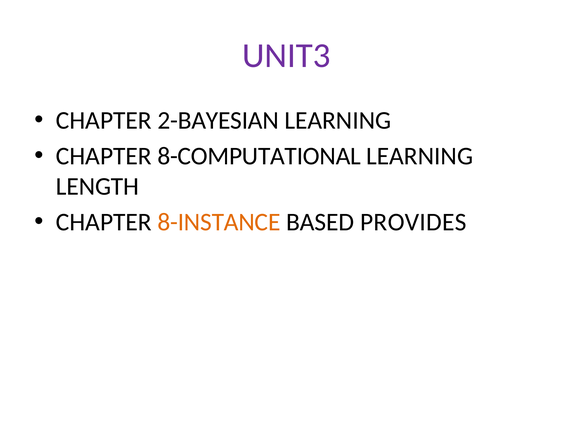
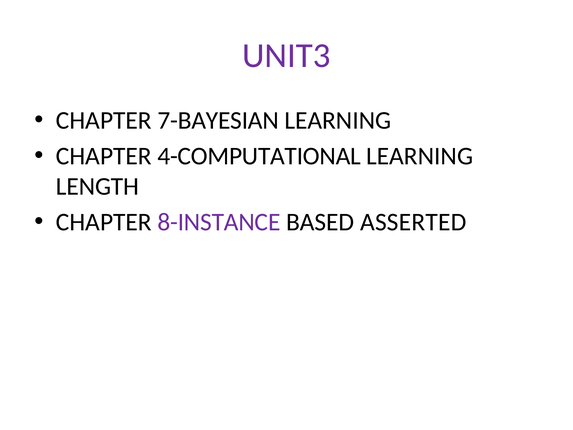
2-BAYESIAN: 2-BAYESIAN -> 7-BAYESIAN
8-COMPUTATIONAL: 8-COMPUTATIONAL -> 4-COMPUTATIONAL
8-INSTANCE colour: orange -> purple
PROVIDES: PROVIDES -> ASSERTED
